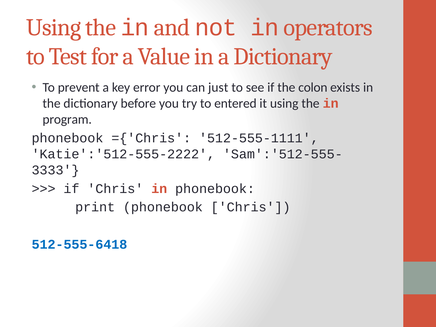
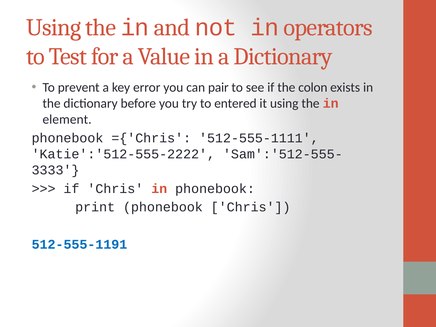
just: just -> pair
program: program -> element
512-555-6418: 512-555-6418 -> 512-555-1191
